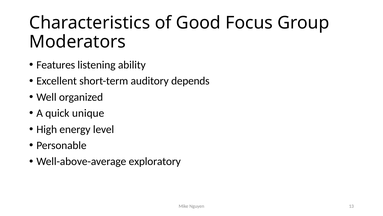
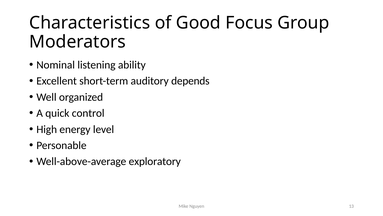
Features: Features -> Nominal
unique: unique -> control
